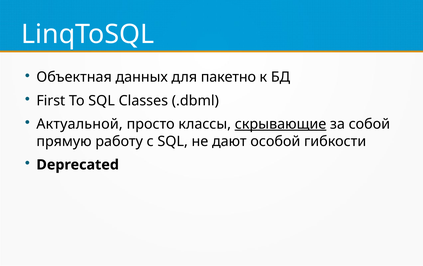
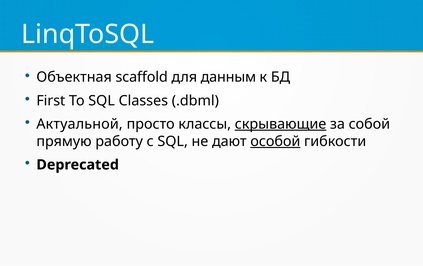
данных: данных -> scaffold
пакетно: пакетно -> данным
особой underline: none -> present
